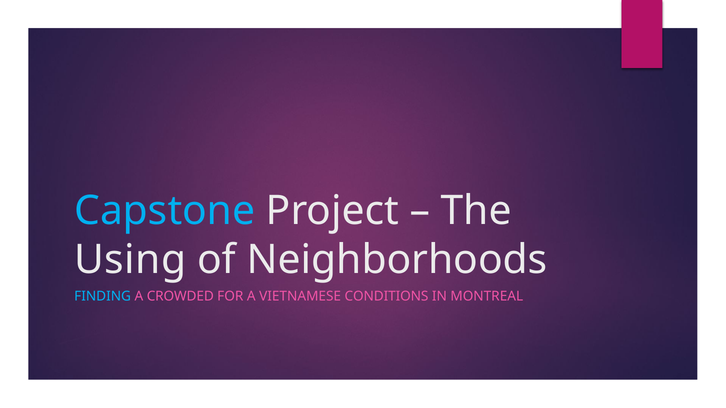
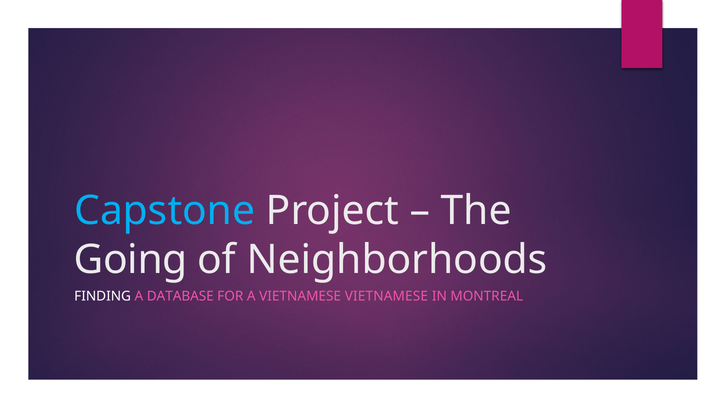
Using: Using -> Going
FINDING colour: light blue -> white
CROWDED: CROWDED -> DATABASE
VIETNAMESE CONDITIONS: CONDITIONS -> VIETNAMESE
